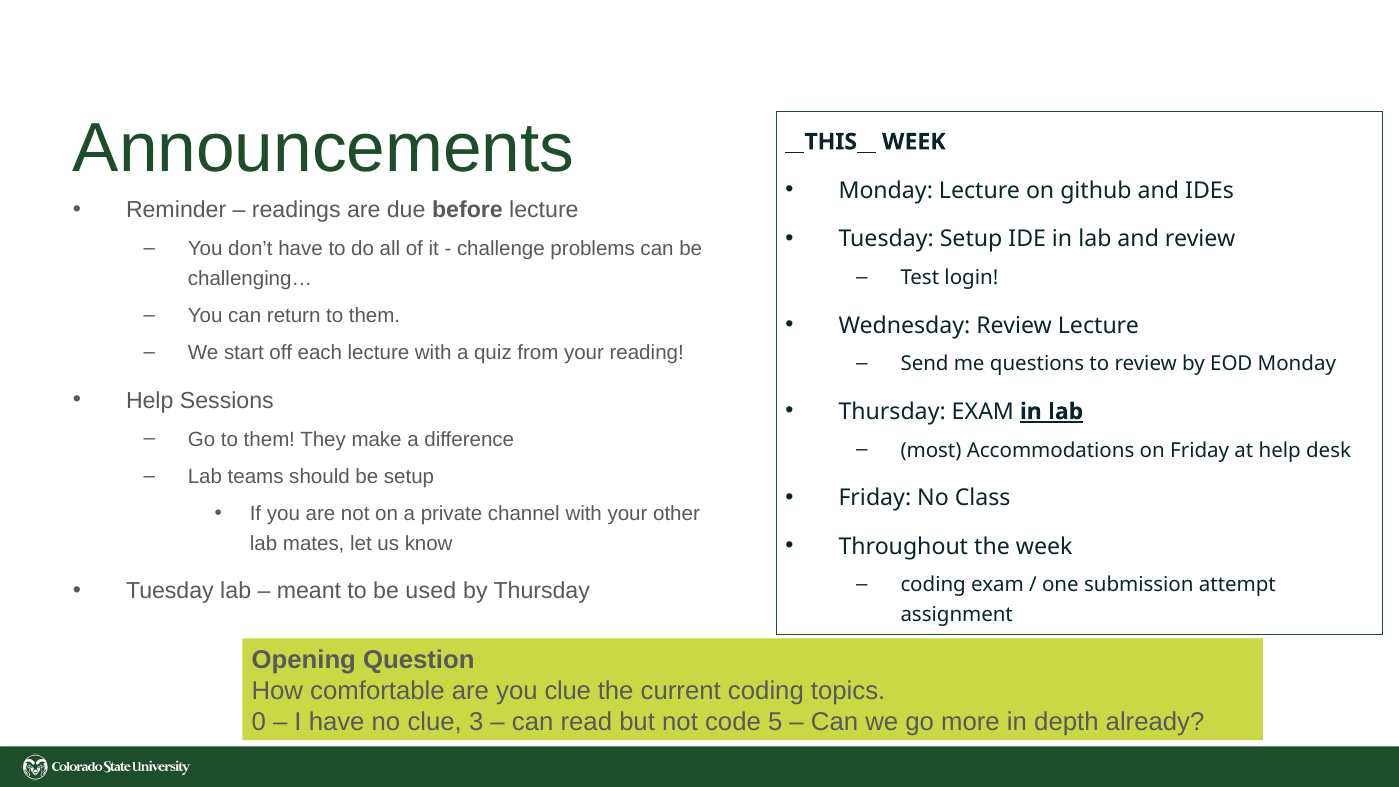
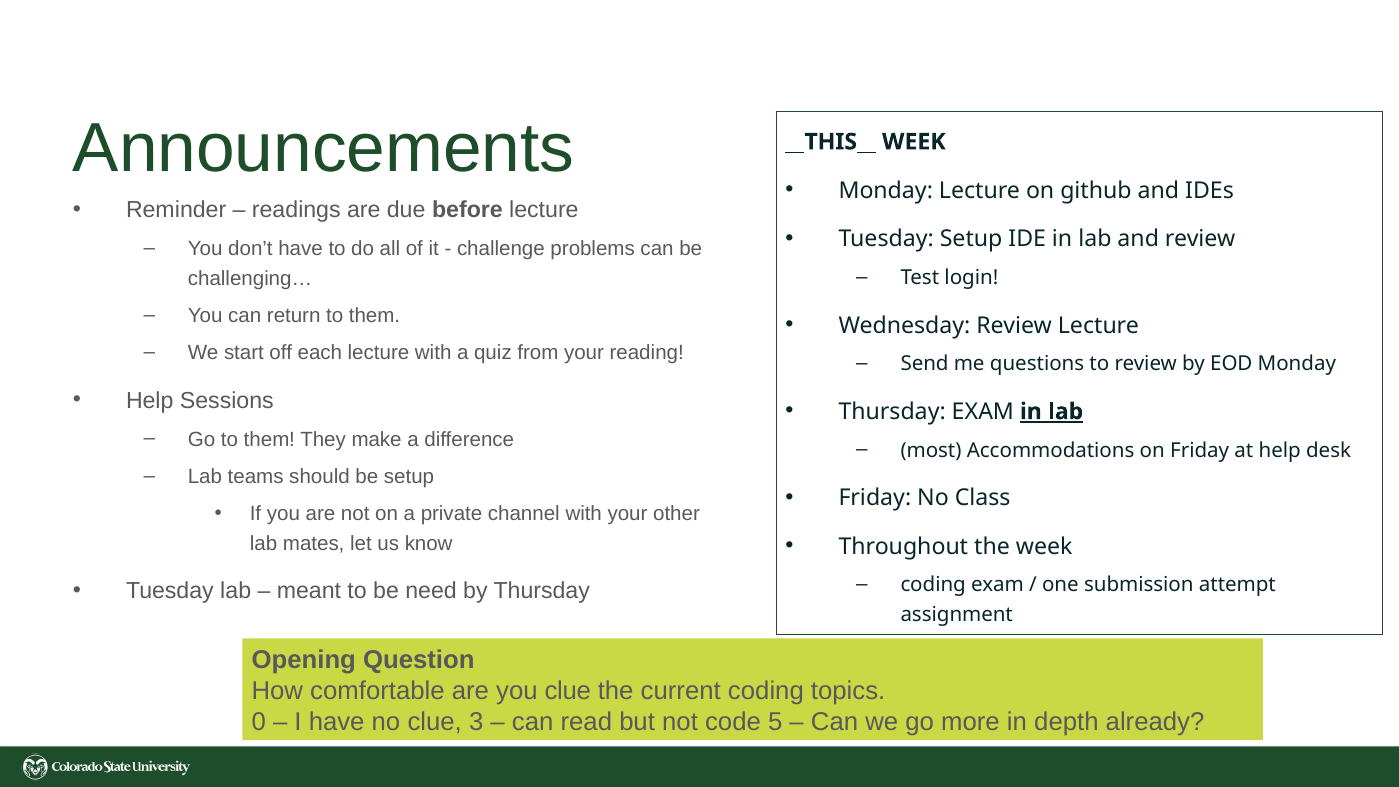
used: used -> need
